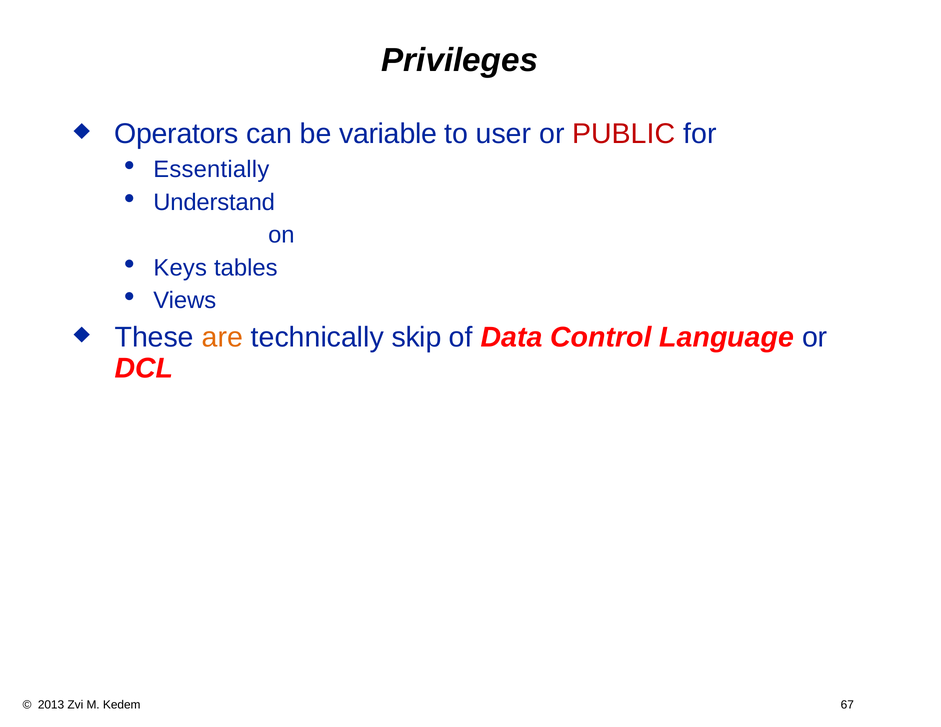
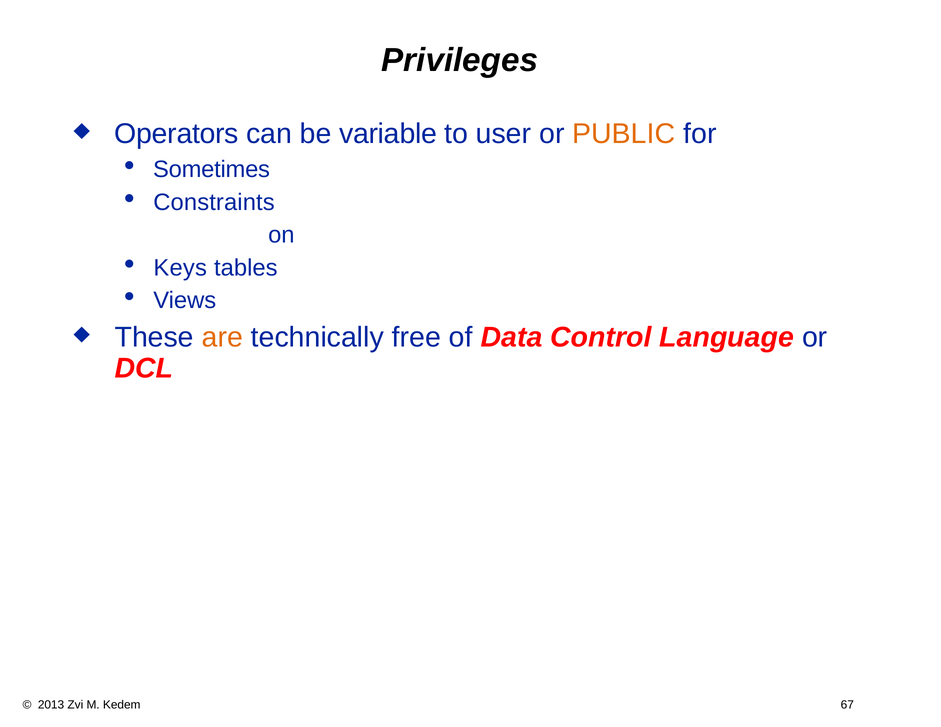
PUBLIC colour: red -> orange
Essentially: Essentially -> Sometimes
Understand: Understand -> Constraints
skip: skip -> free
